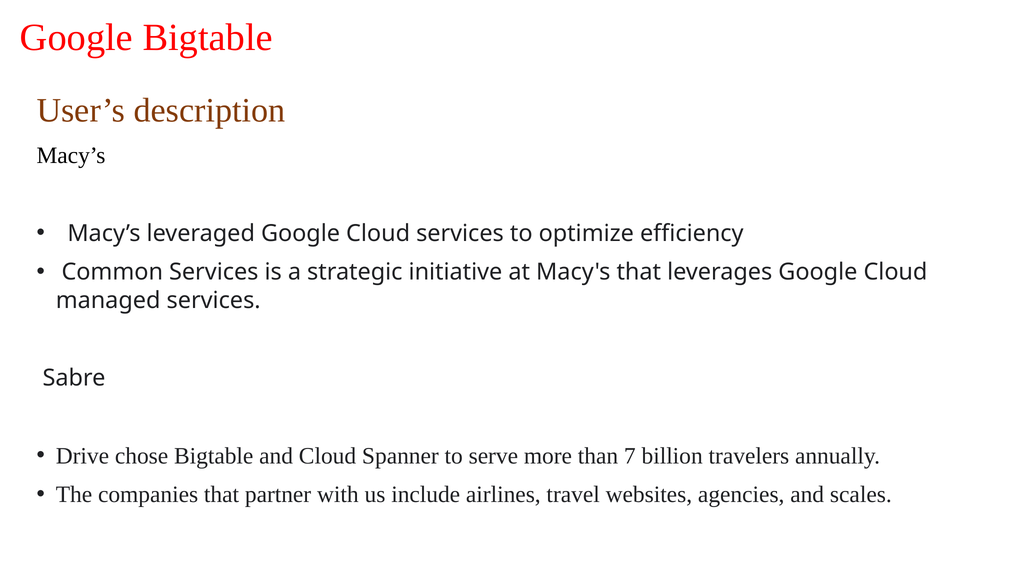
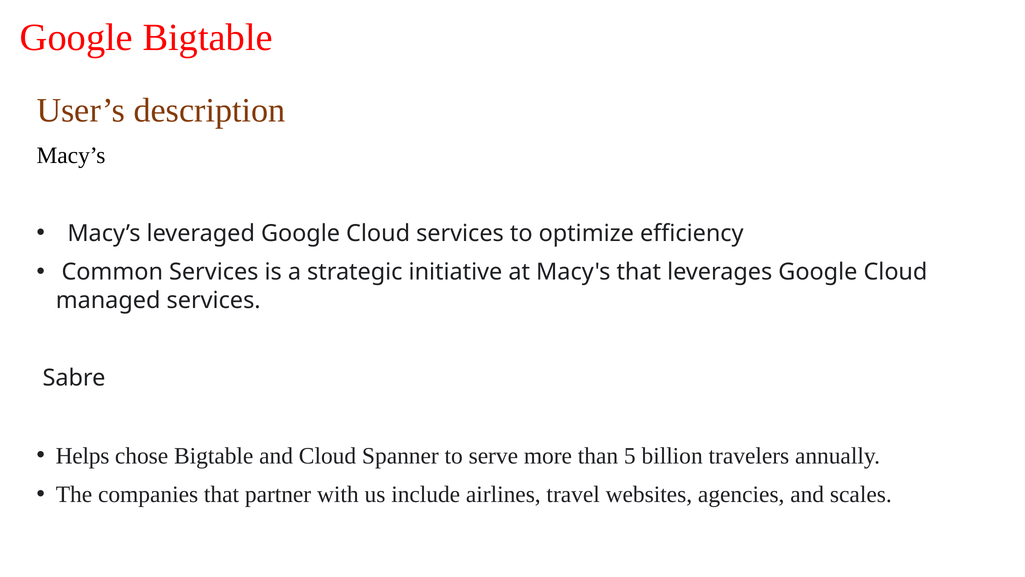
Drive: Drive -> Helps
7: 7 -> 5
